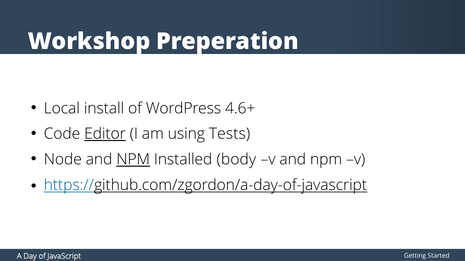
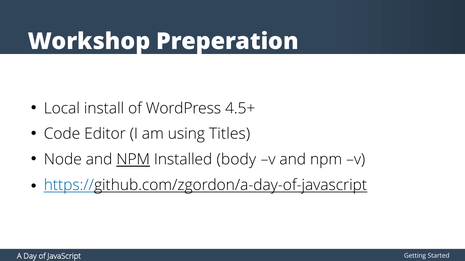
4.6+: 4.6+ -> 4.5+
Editor underline: present -> none
Tests: Tests -> Titles
